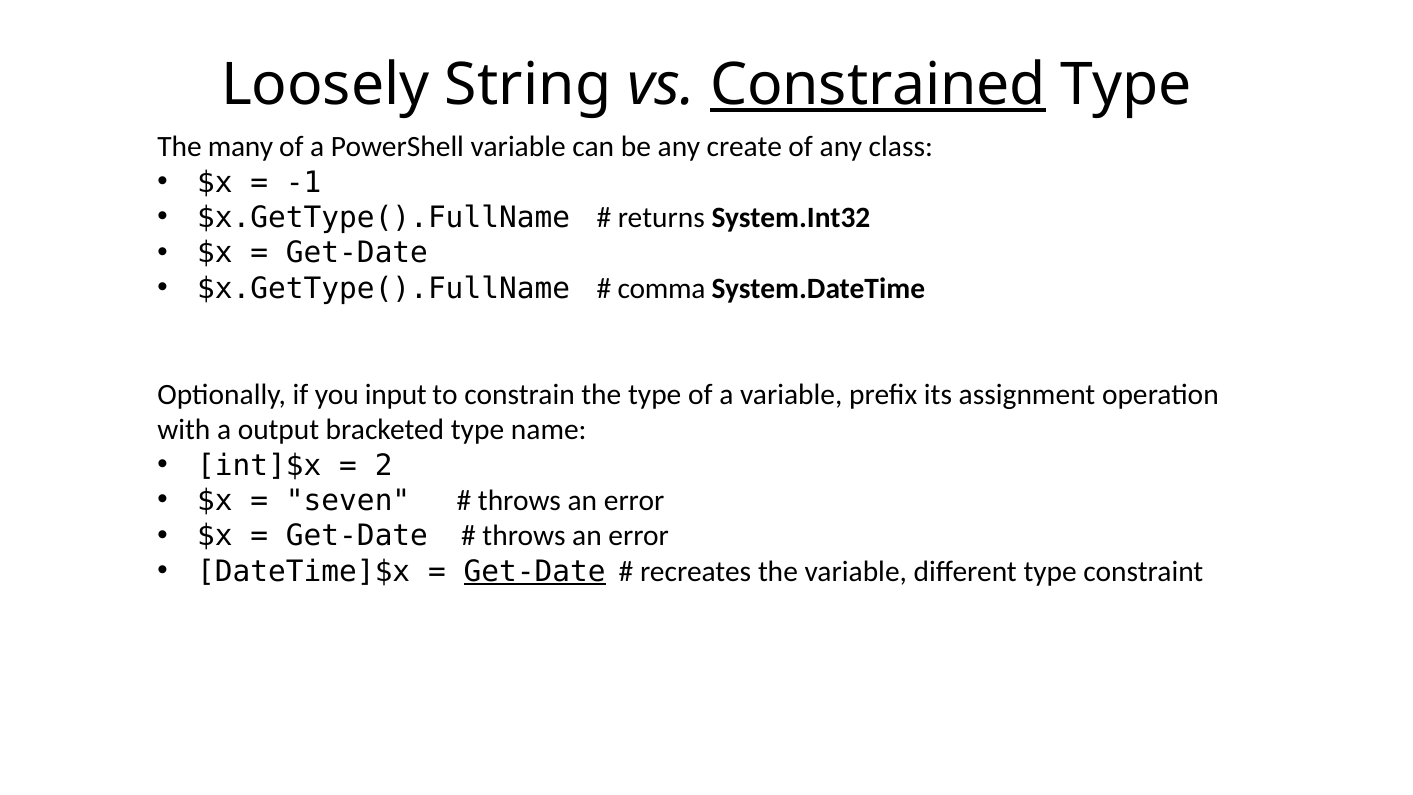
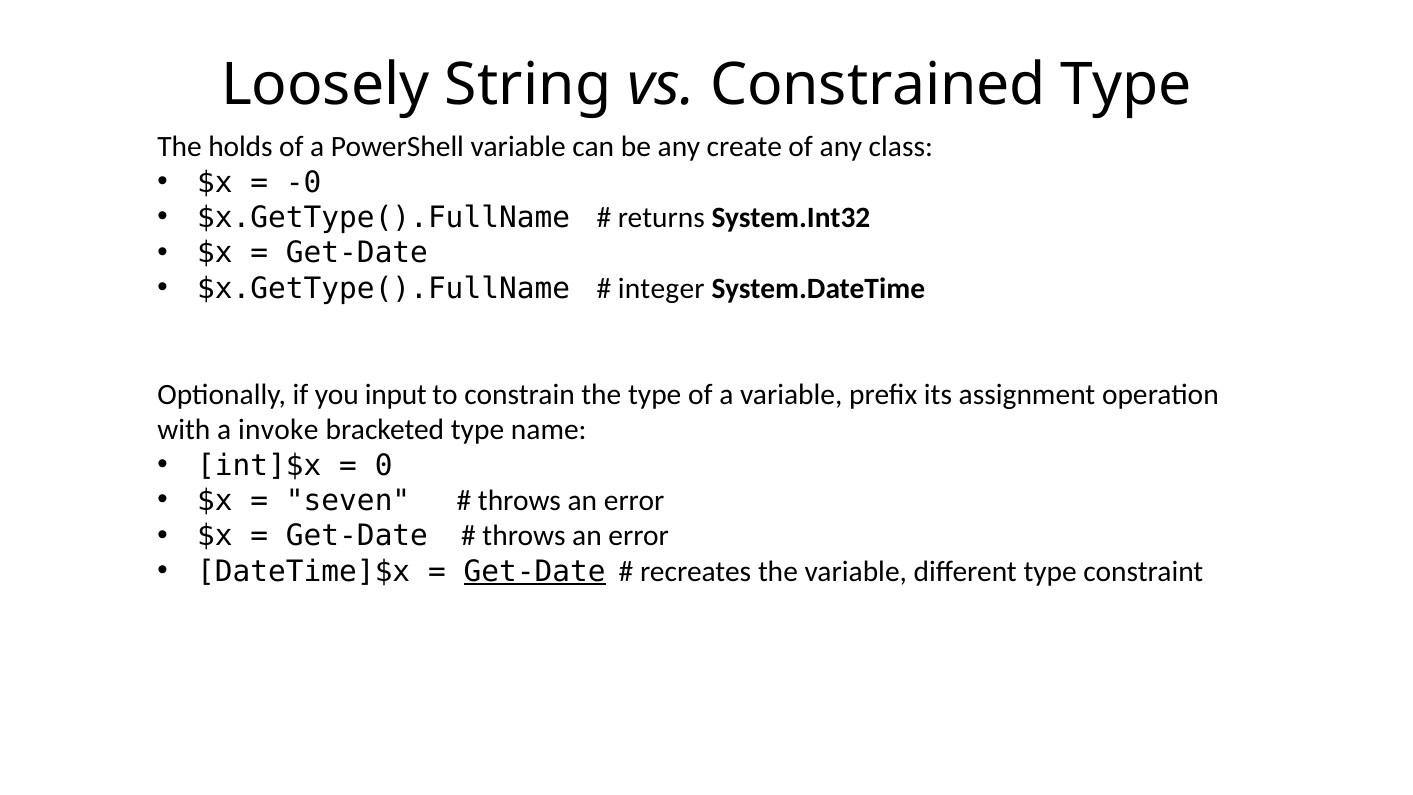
Constrained underline: present -> none
many: many -> holds
-1: -1 -> -0
comma: comma -> integer
output: output -> invoke
2: 2 -> 0
